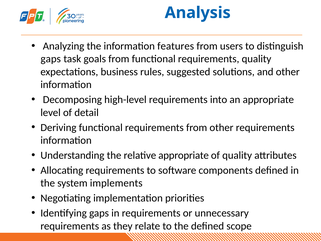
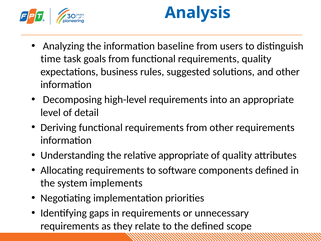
features: features -> baseline
gaps at (51, 59): gaps -> time
